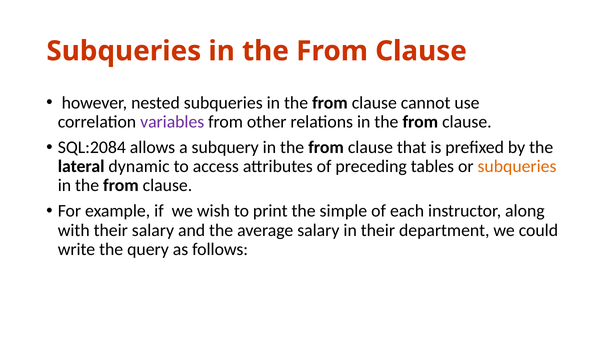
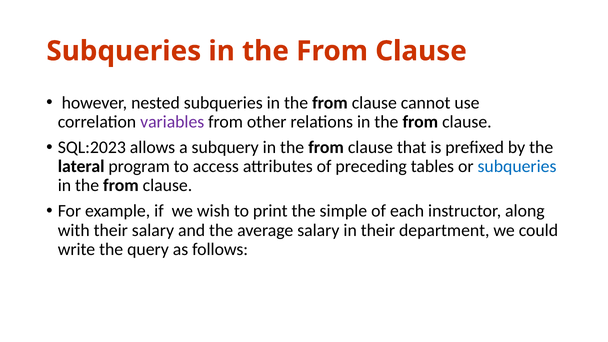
SQL:2084: SQL:2084 -> SQL:2023
dynamic: dynamic -> program
subqueries at (517, 166) colour: orange -> blue
